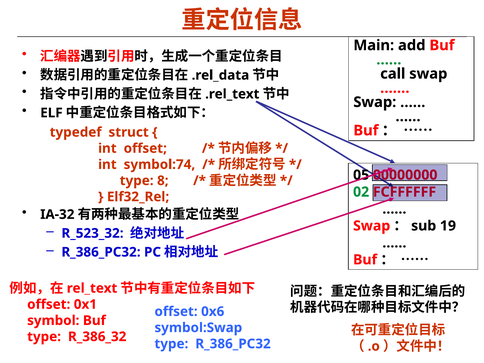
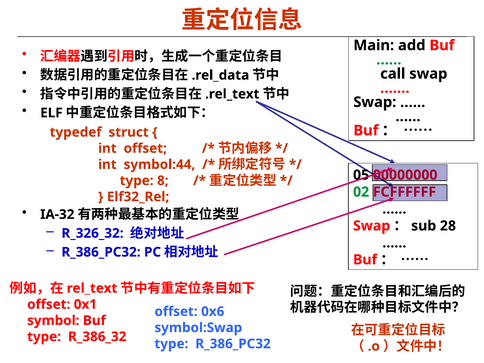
symbol:74: symbol:74 -> symbol:44
19: 19 -> 28
R_523_32: R_523_32 -> R_326_32
